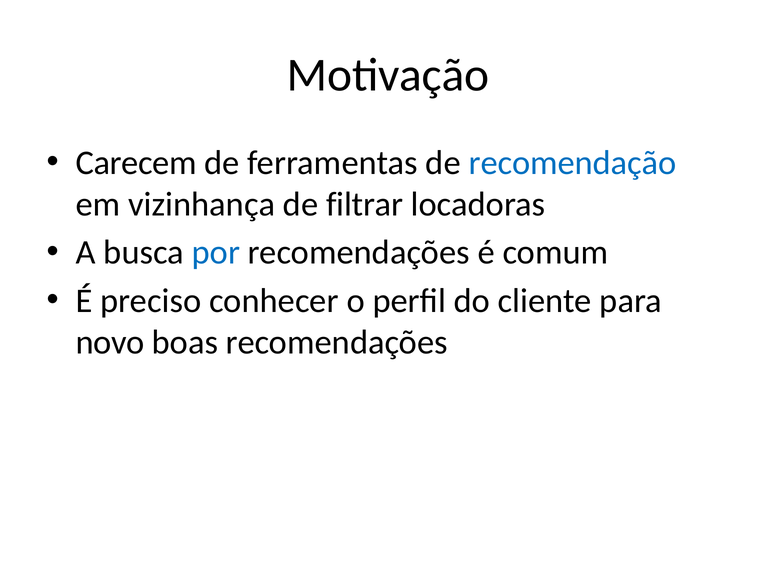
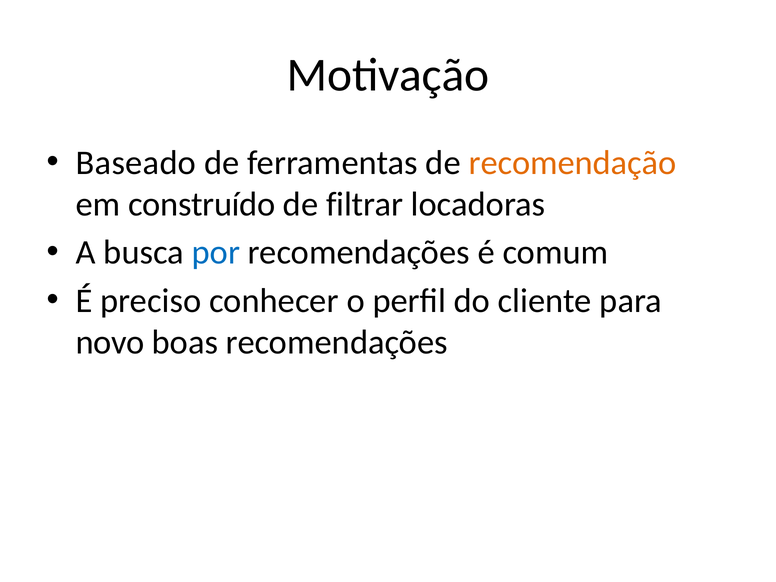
Carecem: Carecem -> Baseado
recomendação colour: blue -> orange
vizinhança: vizinhança -> construído
